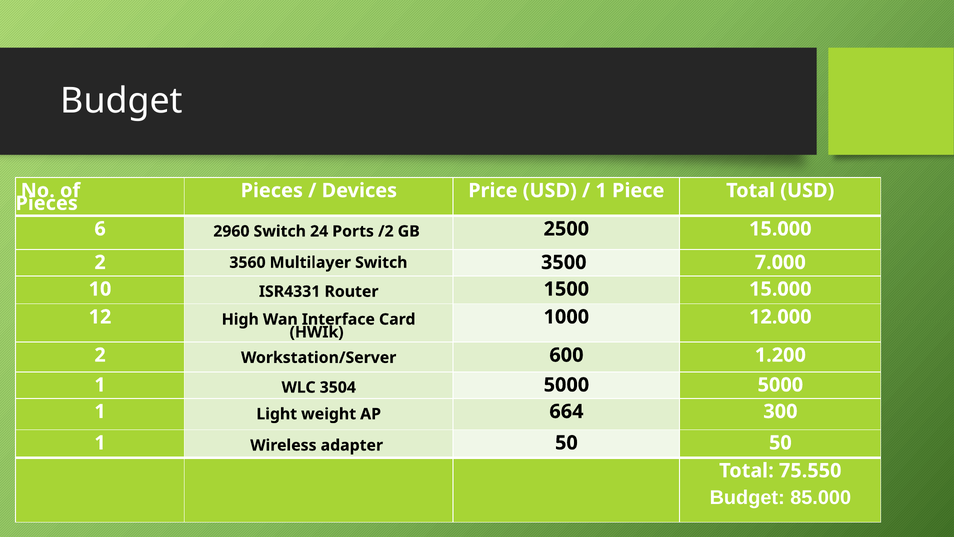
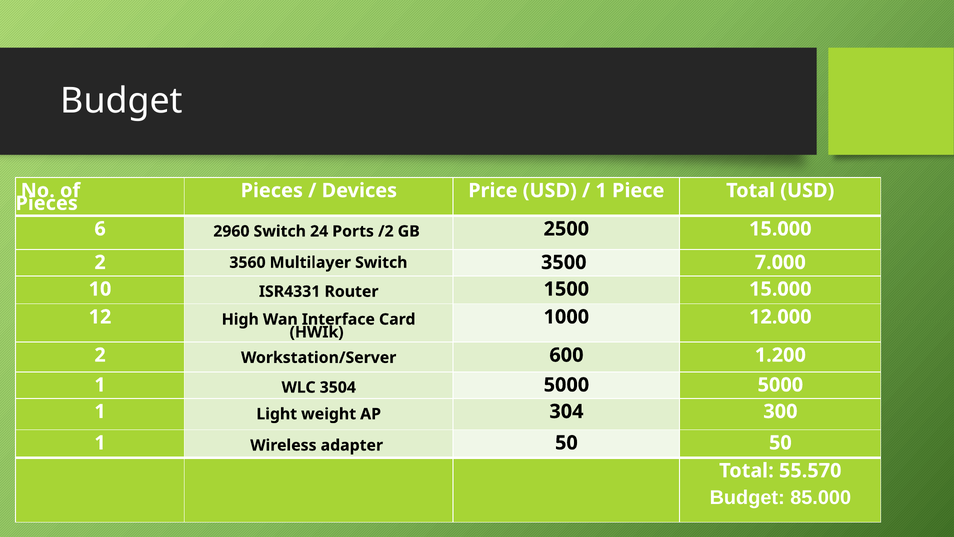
664: 664 -> 304
75.550: 75.550 -> 55.570
